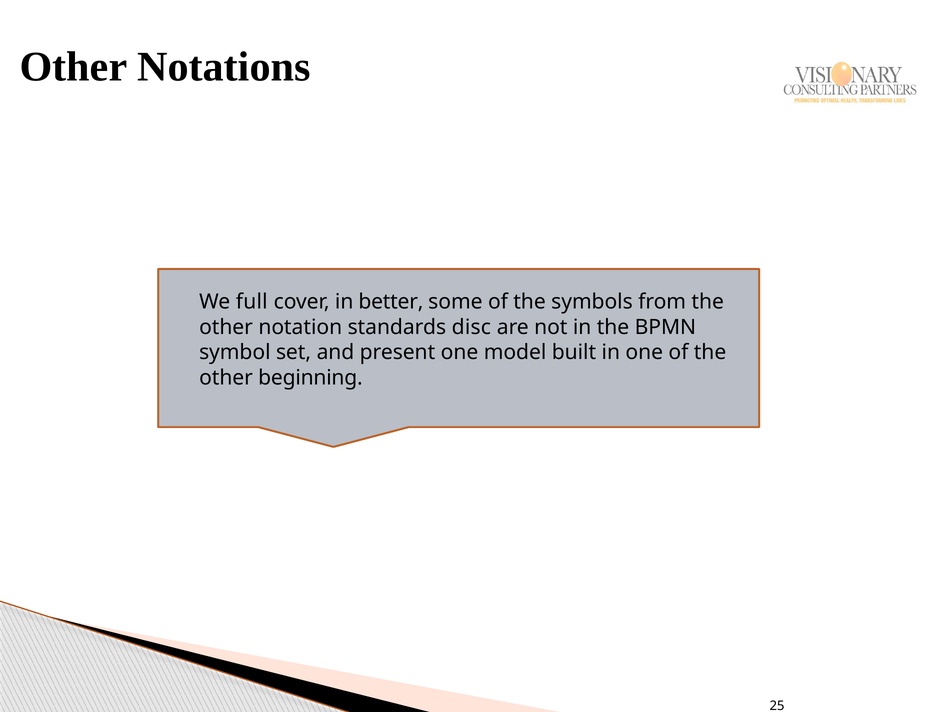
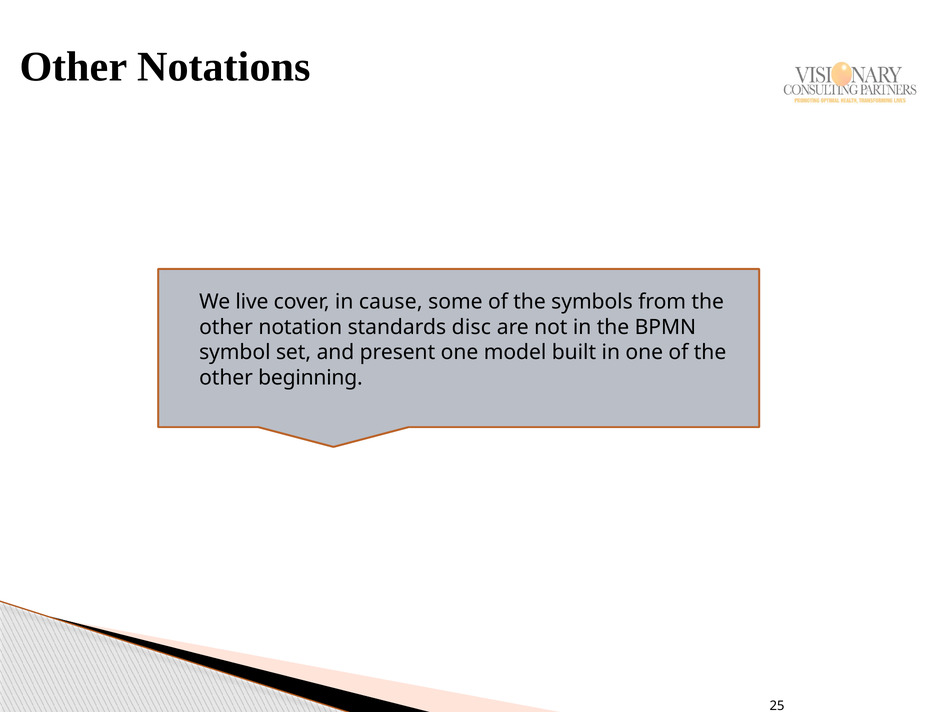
full: full -> live
better: better -> cause
